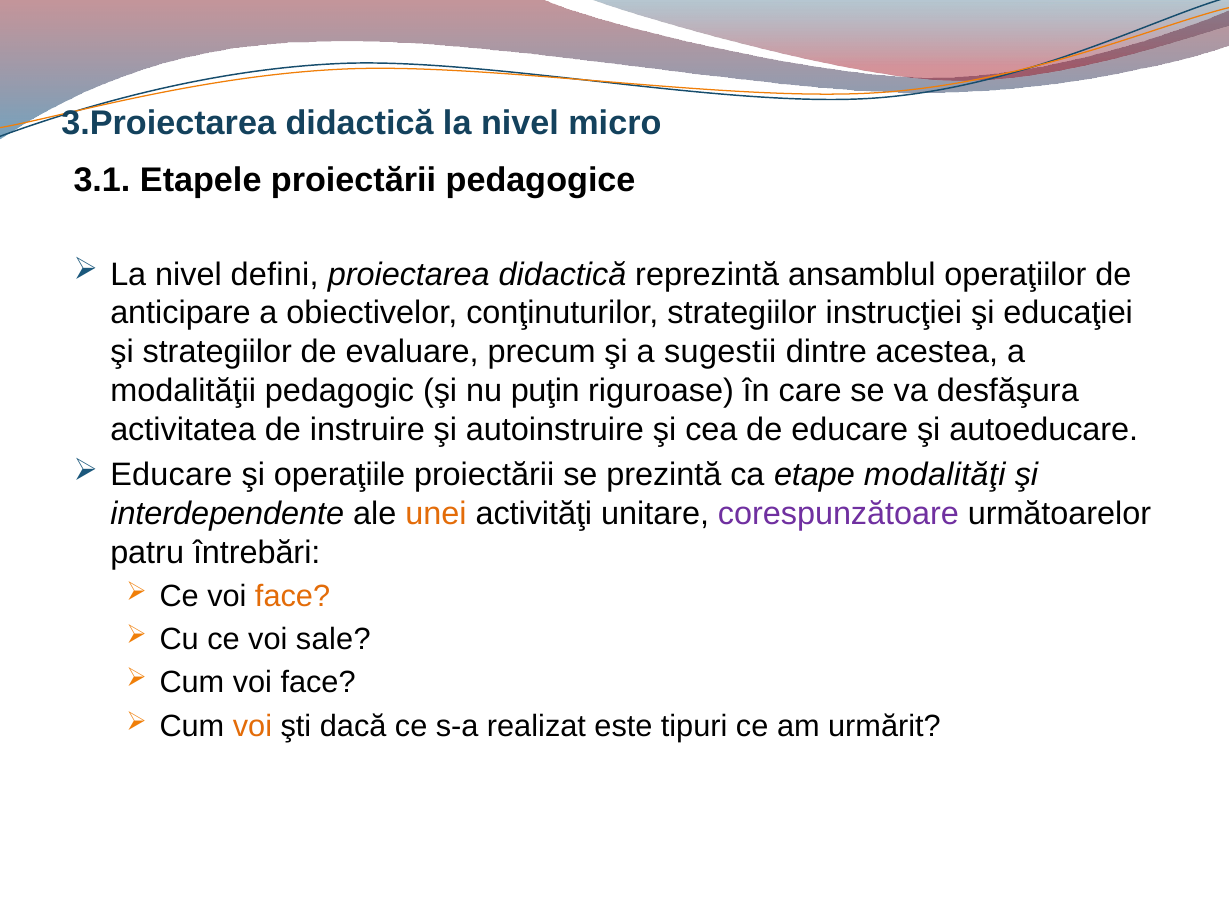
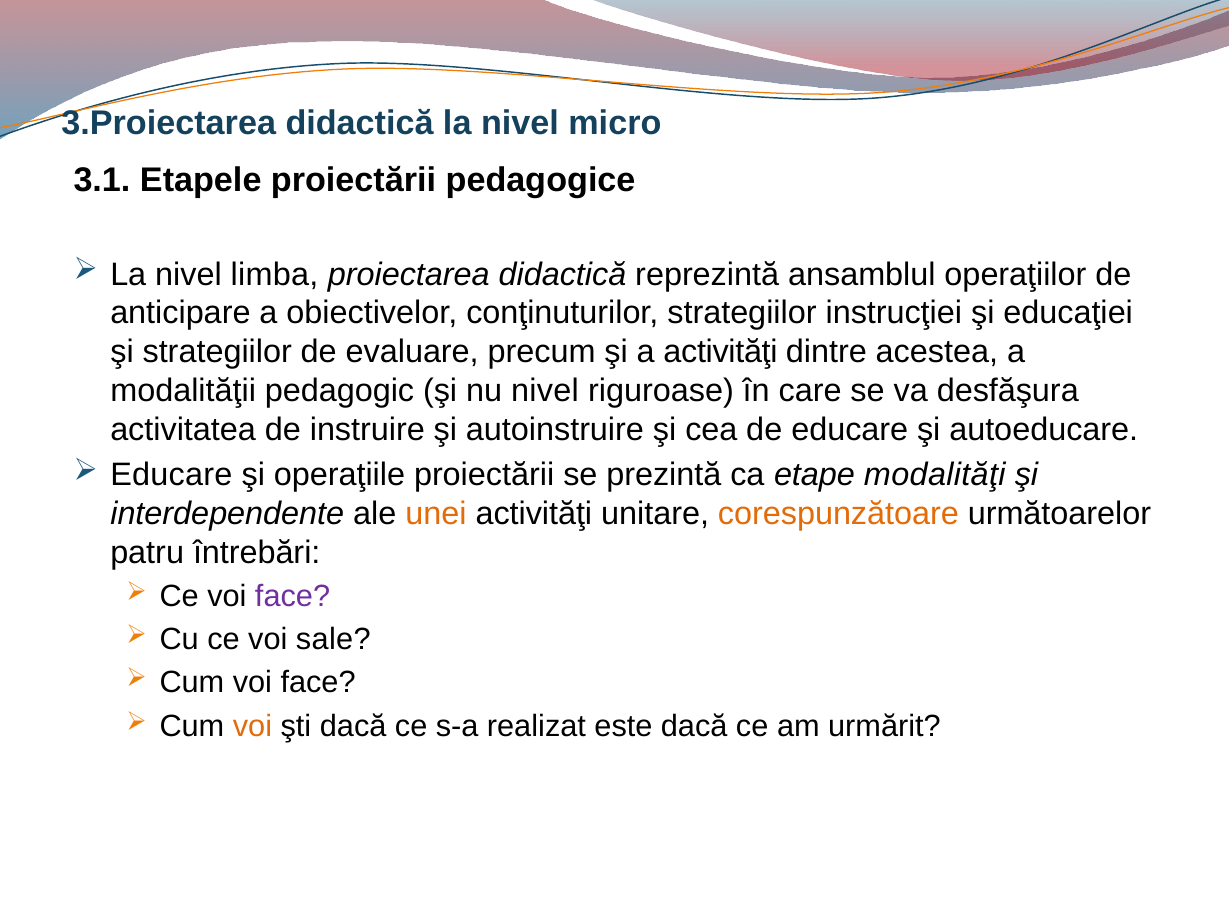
defini: defini -> limba
a sugestii: sugestii -> activităţi
nu puţin: puţin -> nivel
corespunzătoare colour: purple -> orange
face at (293, 597) colour: orange -> purple
este tipuri: tipuri -> dacă
